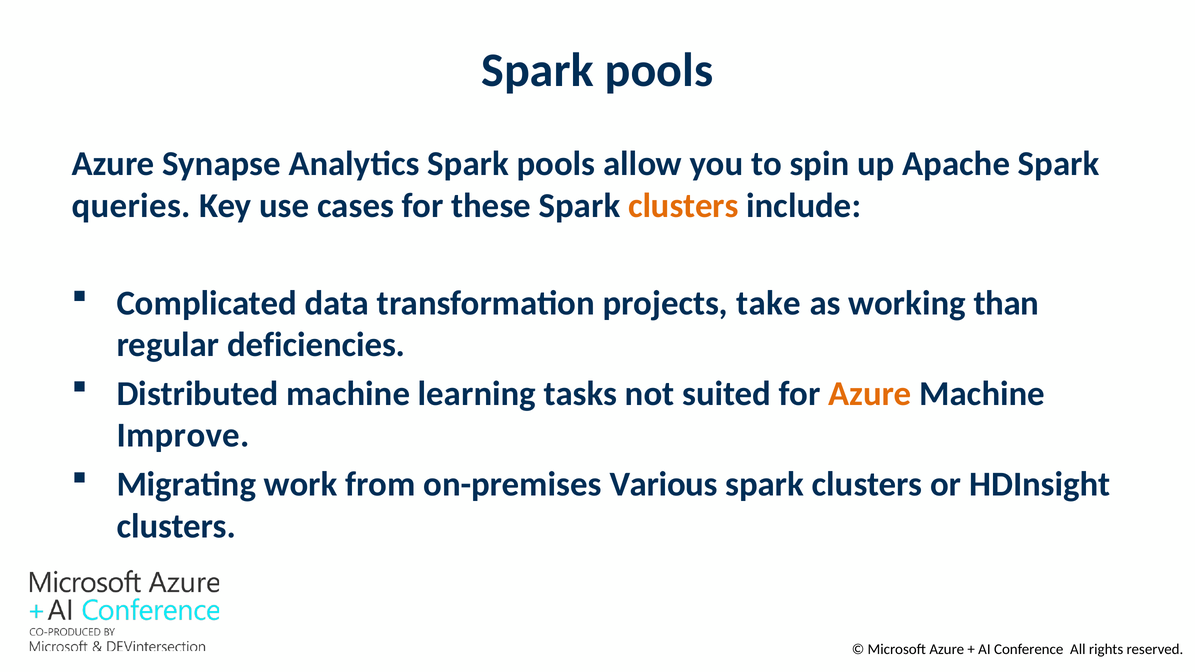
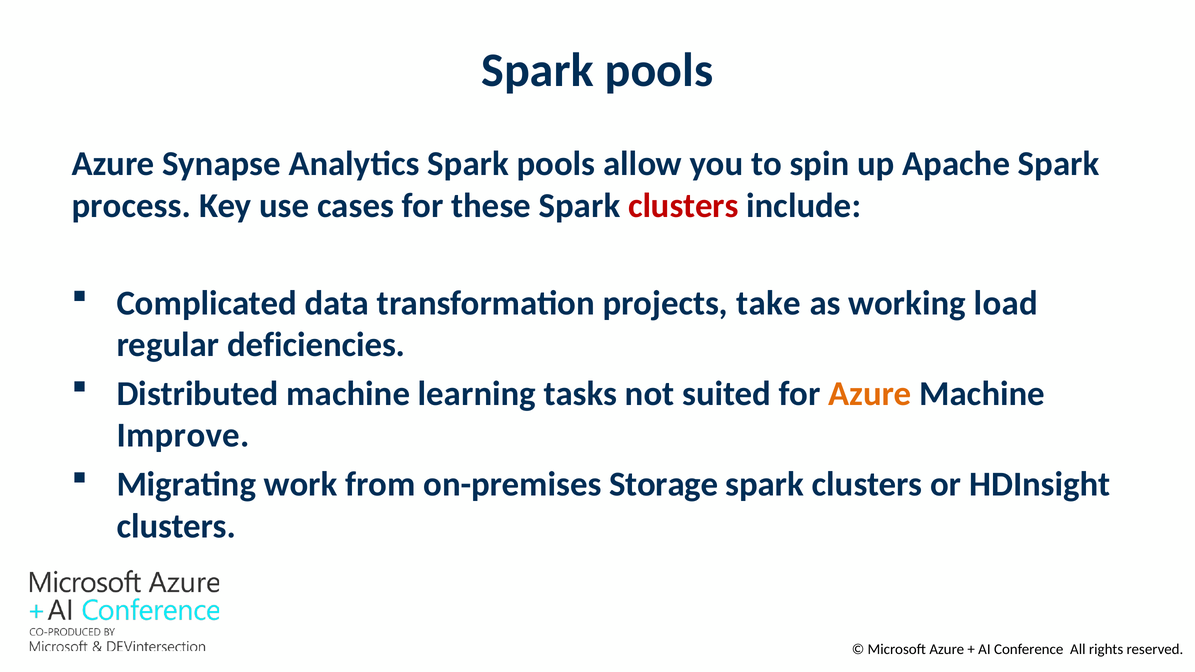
queries: queries -> process
clusters at (683, 206) colour: orange -> red
than: than -> load
Various: Various -> Storage
